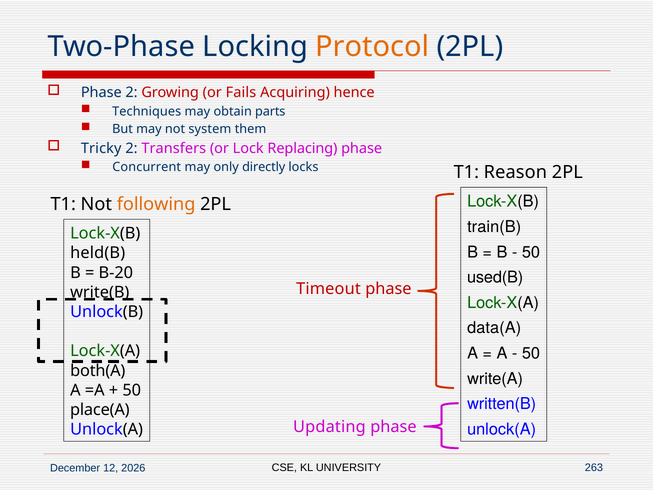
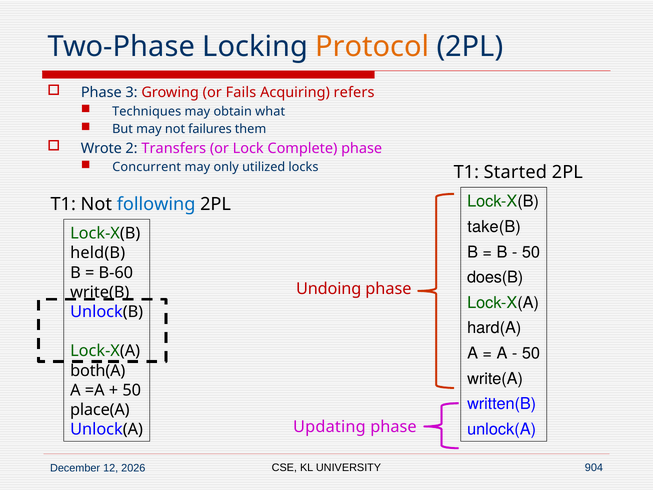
Phase 2: 2 -> 3
hence: hence -> refers
parts: parts -> what
system: system -> failures
Tricky: Tricky -> Wrote
Replacing: Replacing -> Complete
directly: directly -> utilized
Reason: Reason -> Started
following colour: orange -> blue
train(B: train(B -> take(B
B-20: B-20 -> B-60
used(B: used(B -> does(B
Timeout: Timeout -> Undoing
data(A: data(A -> hard(A
263: 263 -> 904
